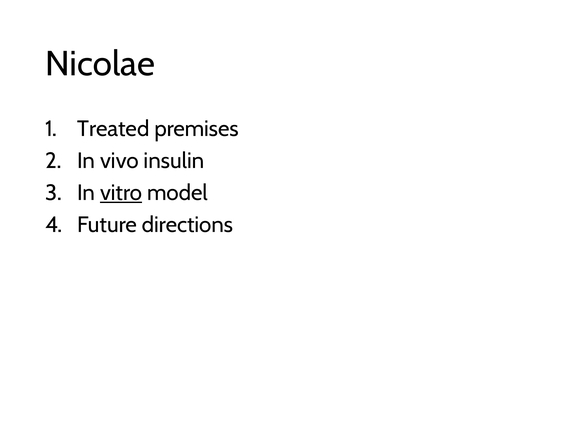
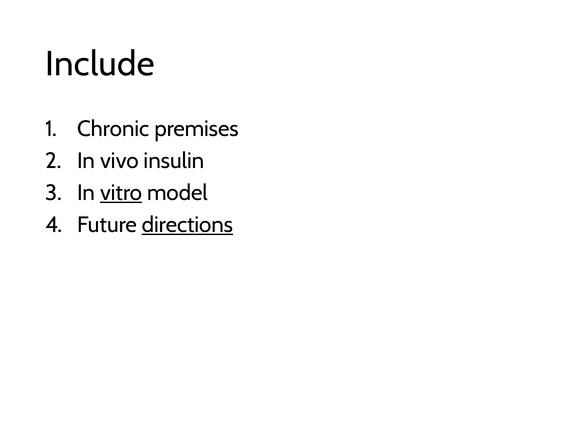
Nicolae: Nicolae -> Include
Treated: Treated -> Chronic
directions underline: none -> present
